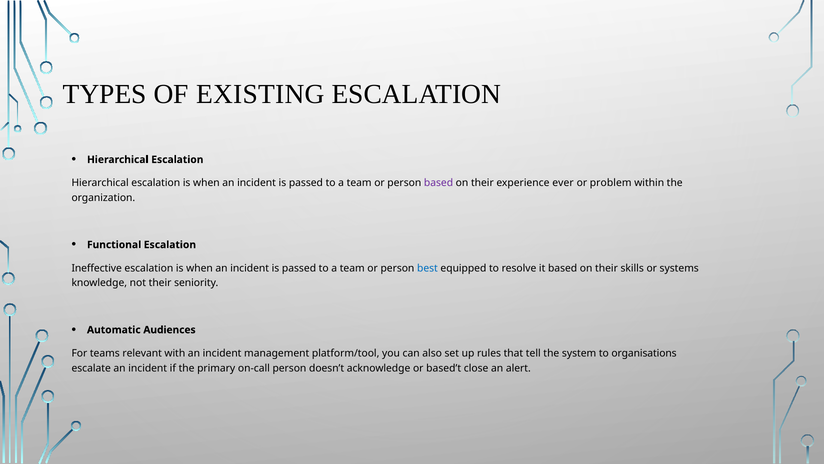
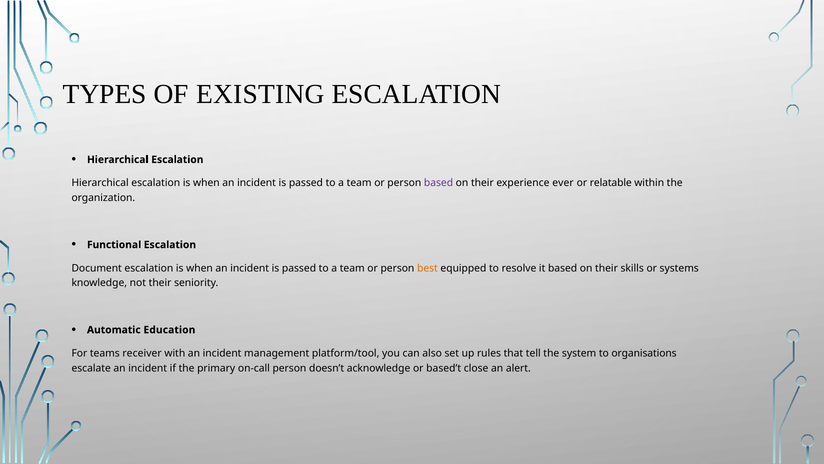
problem: problem -> relatable
Ineffective: Ineffective -> Document
best colour: blue -> orange
Audiences: Audiences -> Education
relevant: relevant -> receiver
